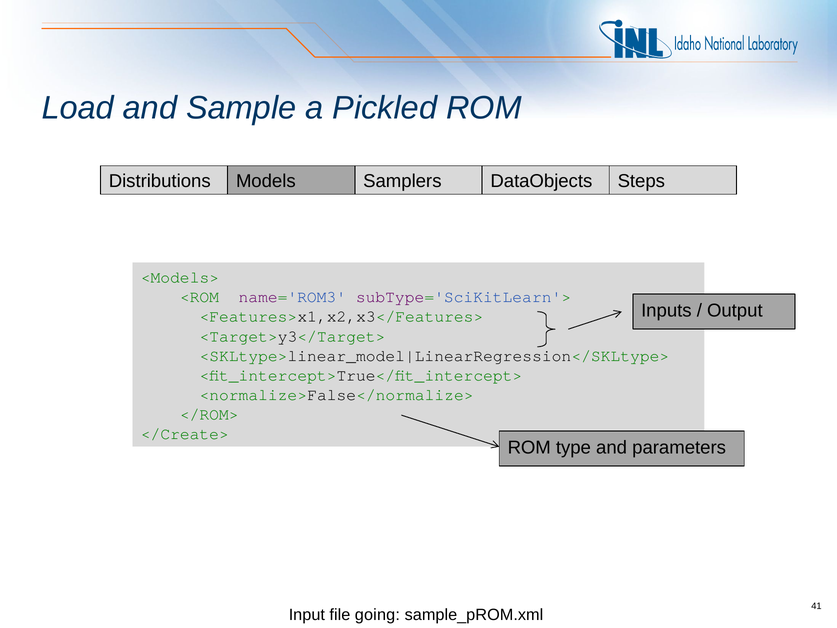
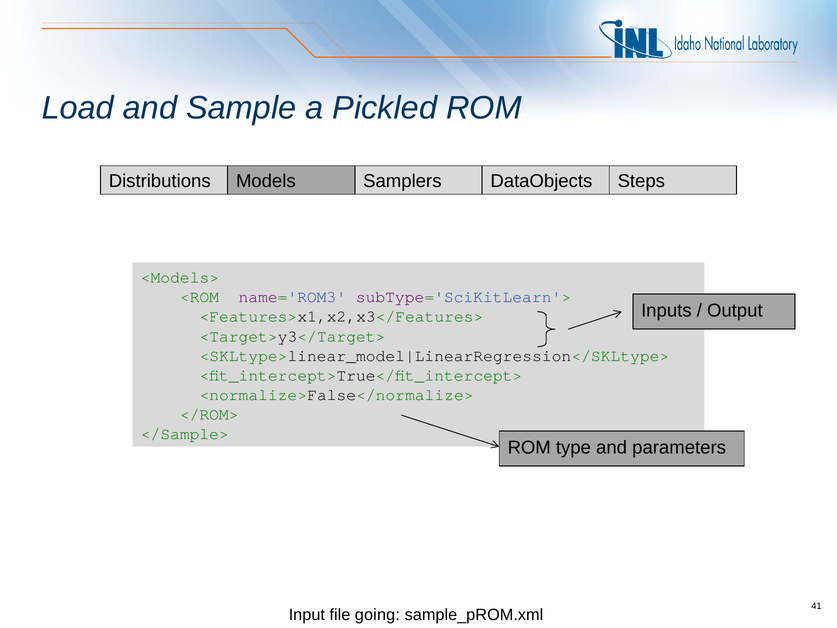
</Create>: </Create> -> </Sample>
